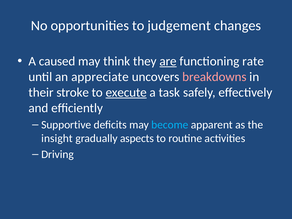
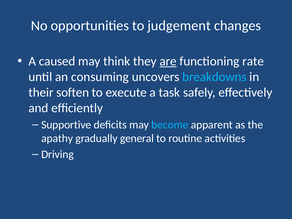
appreciate: appreciate -> consuming
breakdowns colour: pink -> light blue
stroke: stroke -> soften
execute underline: present -> none
insight: insight -> apathy
aspects: aspects -> general
